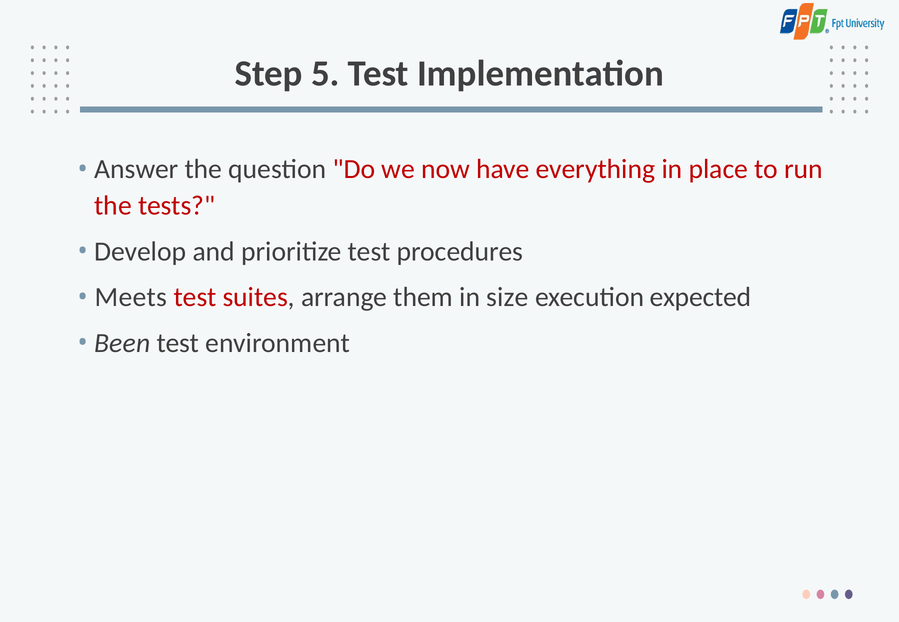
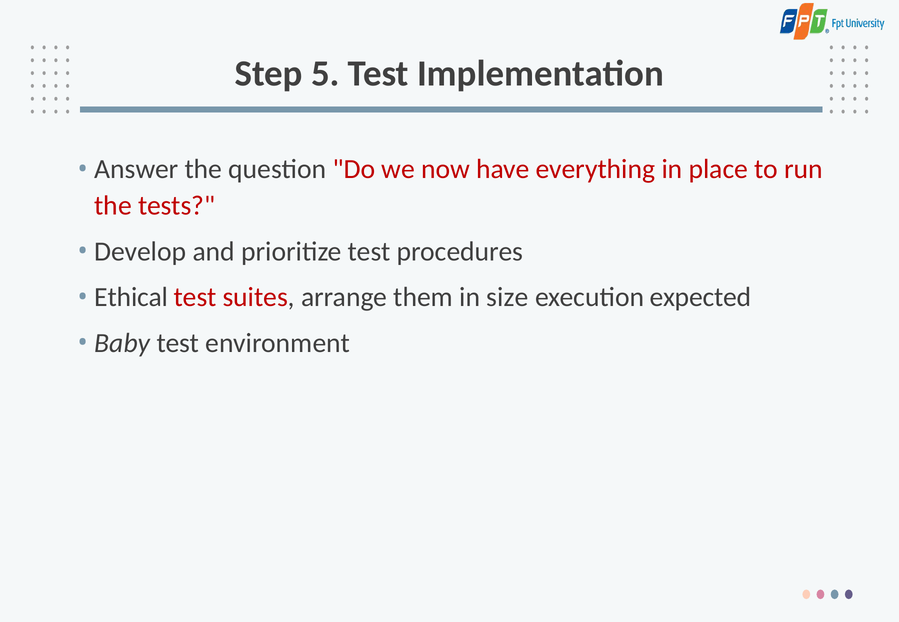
Meets: Meets -> Ethical
Been: Been -> Baby
